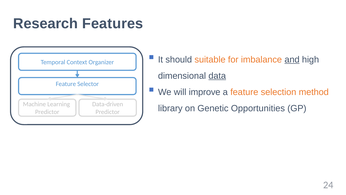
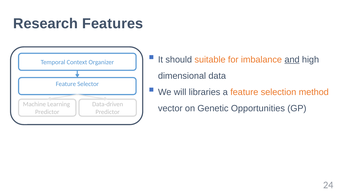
data underline: present -> none
improve: improve -> libraries
library: library -> vector
